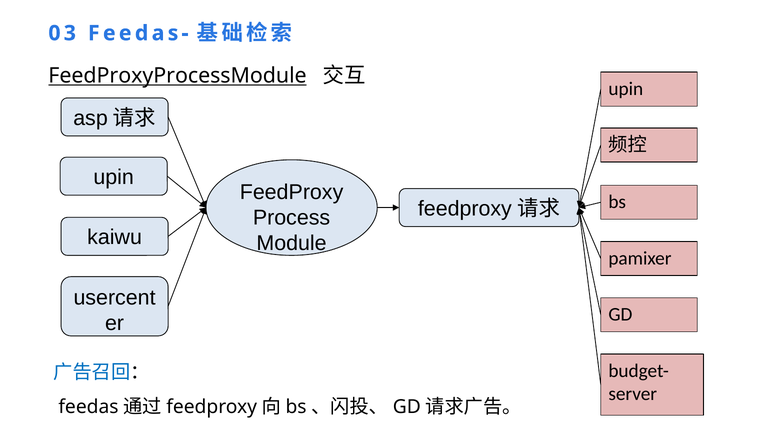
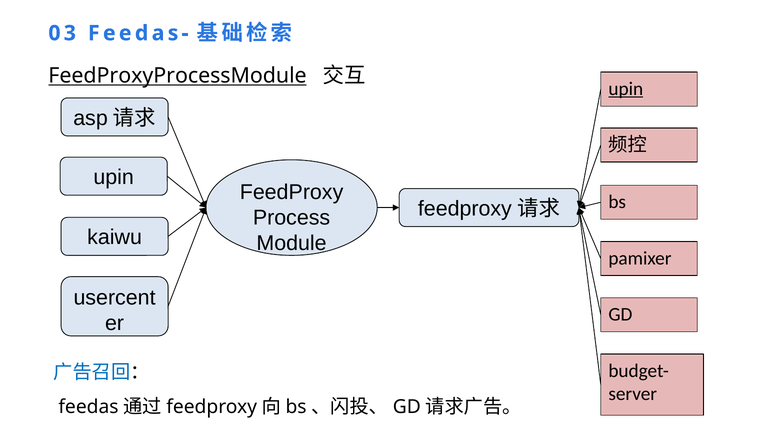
upin at (626, 89) underline: none -> present
